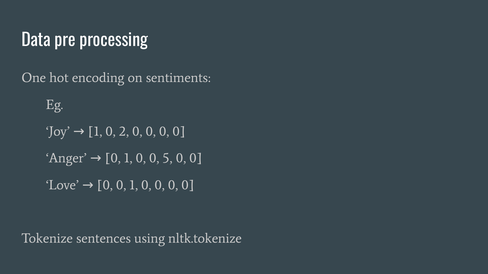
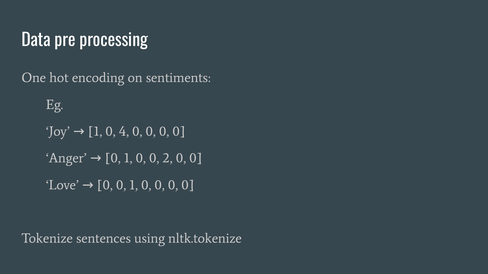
2: 2 -> 4
5: 5 -> 2
